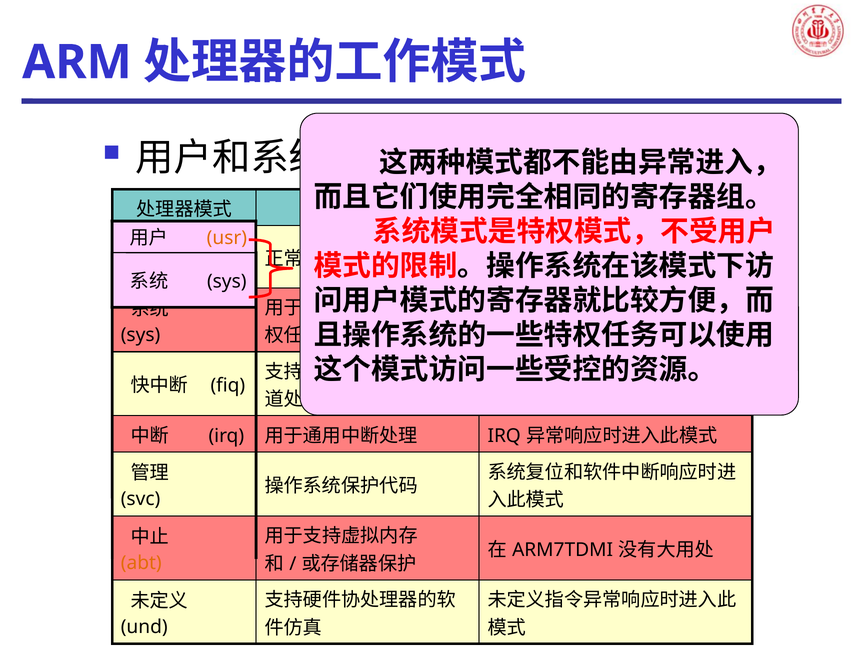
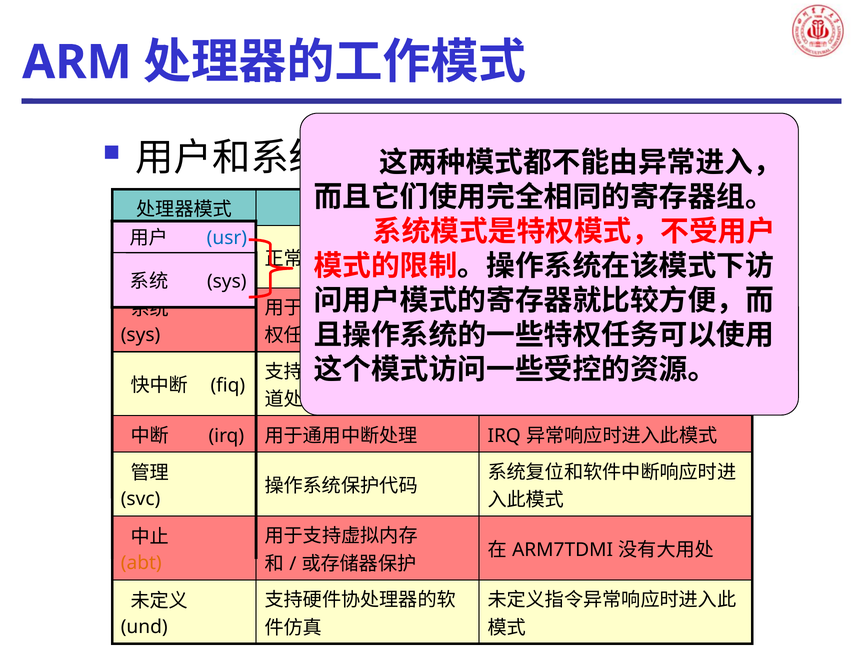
usr at (227, 238) colour: orange -> blue
